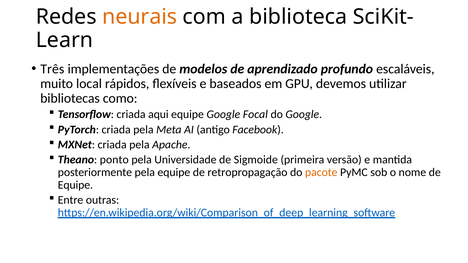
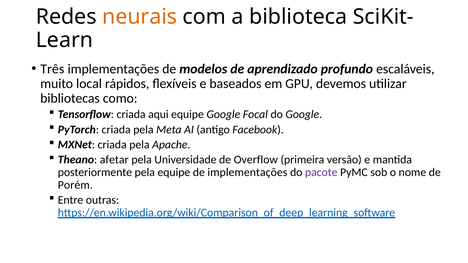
ponto: ponto -> afetar
Sigmoide: Sigmoide -> Overflow
de retropropagação: retropropagação -> implementações
pacote colour: orange -> purple
Equipe at (75, 185): Equipe -> Porém
